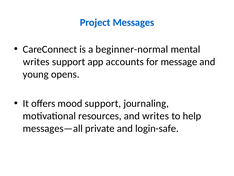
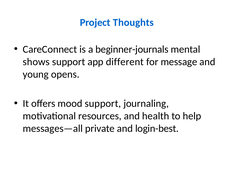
Messages: Messages -> Thoughts
beginner-normal: beginner-normal -> beginner-journals
writes at (36, 62): writes -> shows
accounts: accounts -> different
and writes: writes -> health
login-safe: login-safe -> login-best
